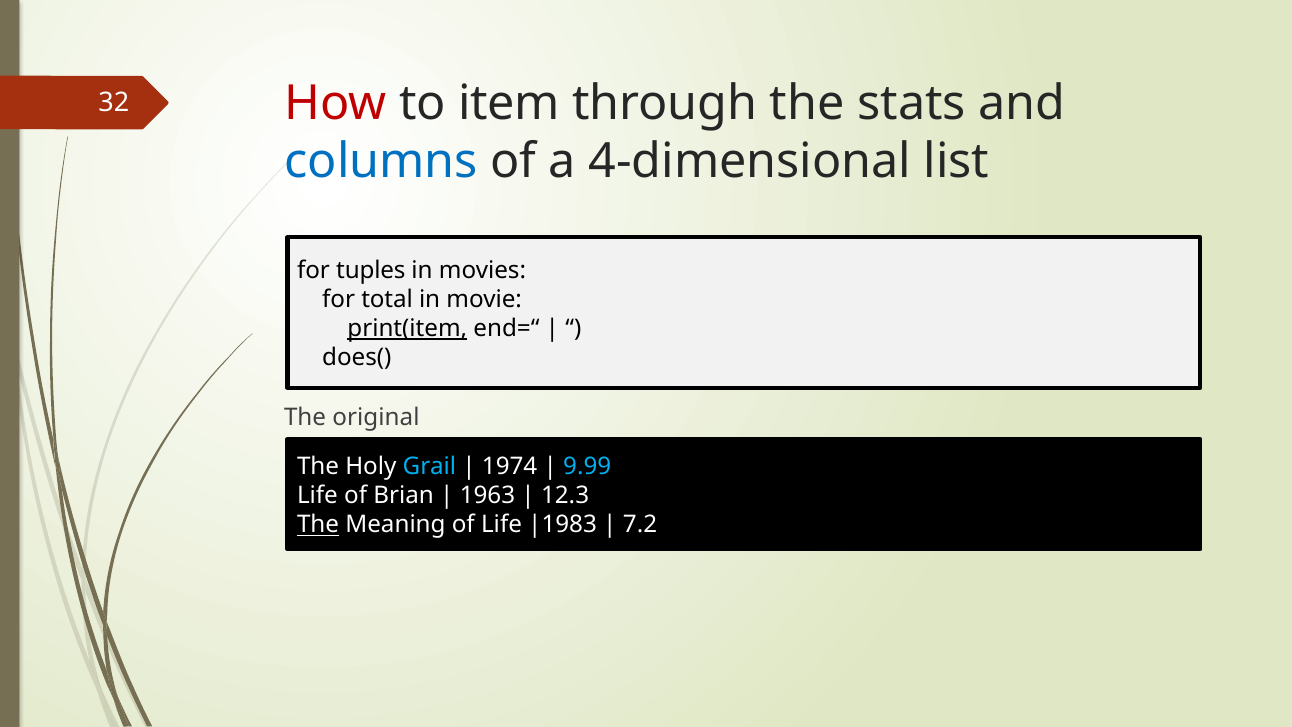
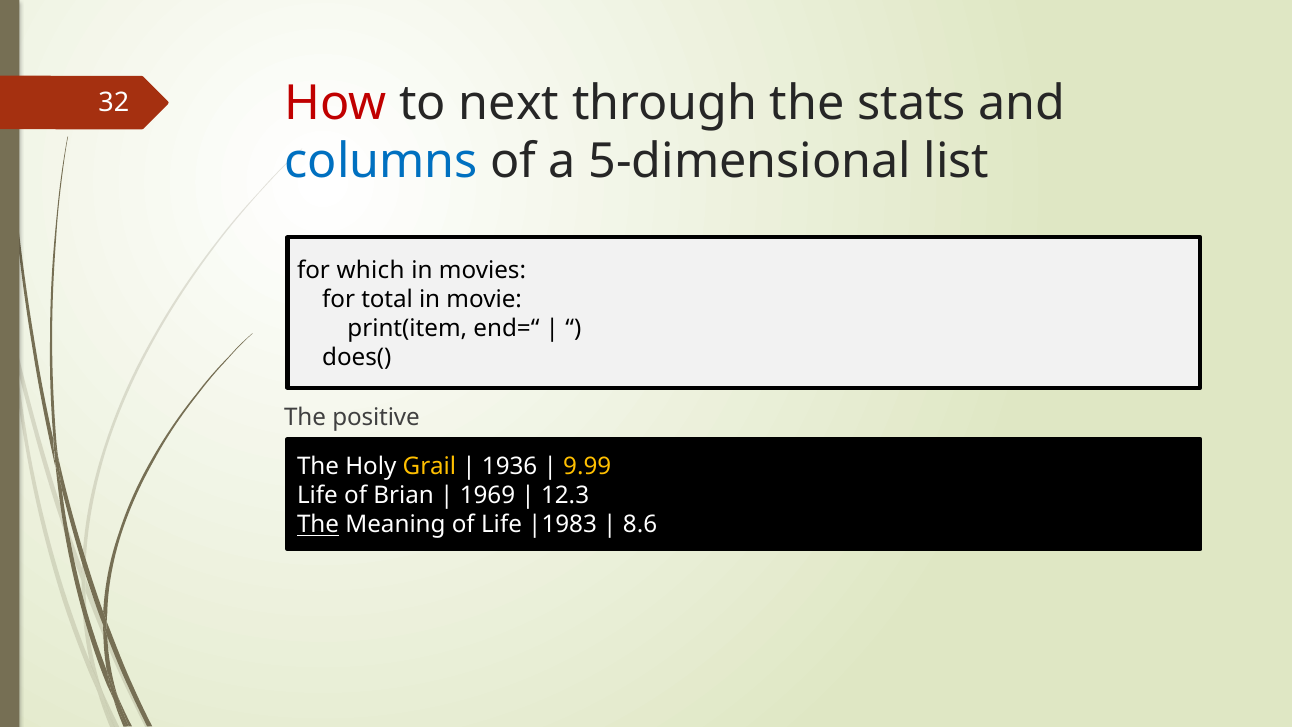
item: item -> next
4-dimensional: 4-dimensional -> 5-dimensional
tuples: tuples -> which
print(item underline: present -> none
original: original -> positive
Grail colour: light blue -> yellow
1974: 1974 -> 1936
9.99 colour: light blue -> yellow
1963: 1963 -> 1969
7.2: 7.2 -> 8.6
